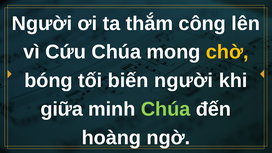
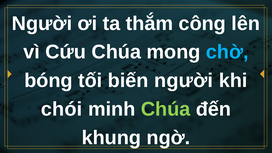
chờ colour: yellow -> light blue
giữa: giữa -> chói
hoàng: hoàng -> khung
